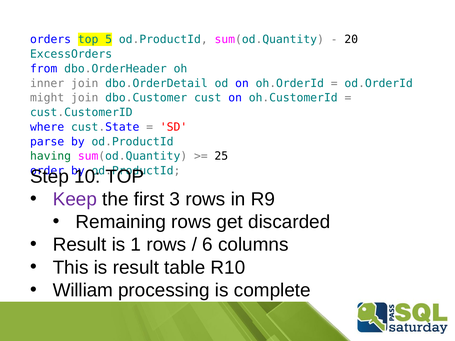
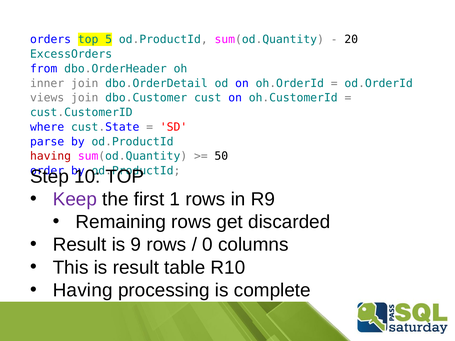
might: might -> views
having at (51, 156) colour: green -> red
25: 25 -> 50
3: 3 -> 1
1: 1 -> 9
6: 6 -> 0
William at (83, 290): William -> Having
